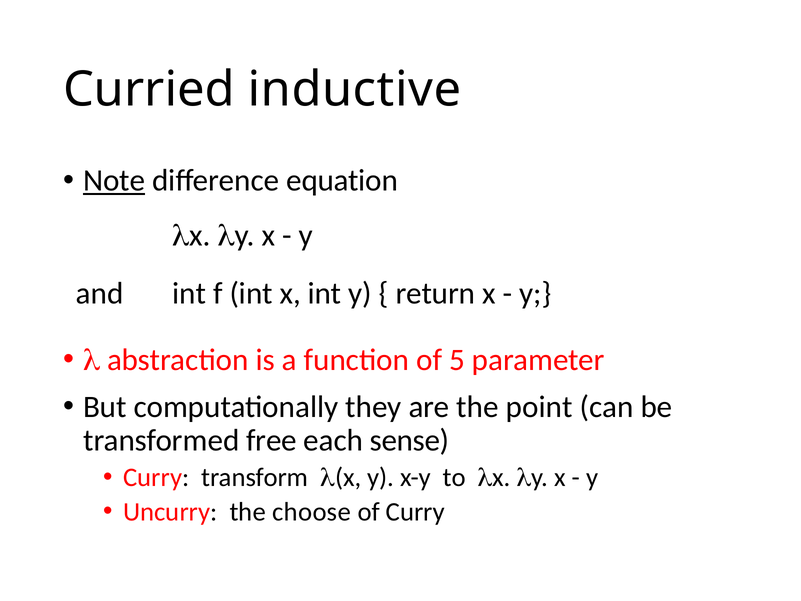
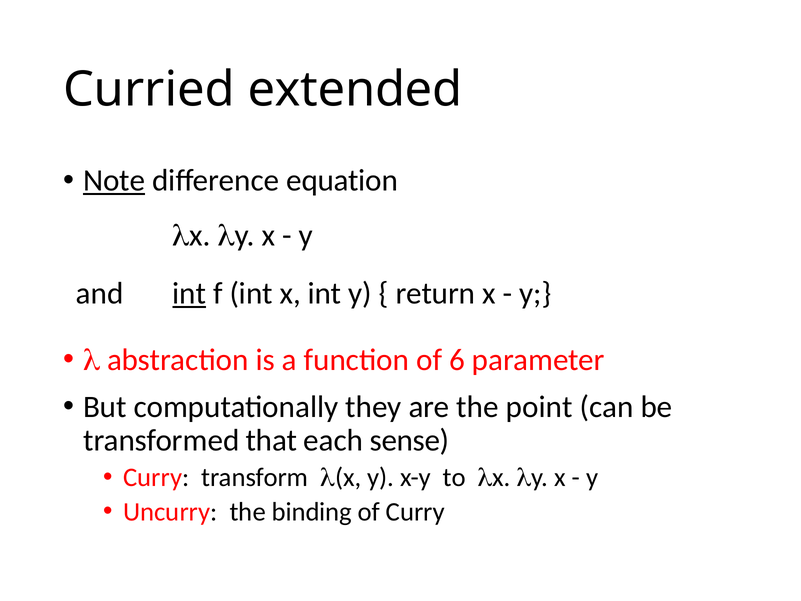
inductive: inductive -> extended
int at (189, 294) underline: none -> present
5: 5 -> 6
free: free -> that
choose: choose -> binding
